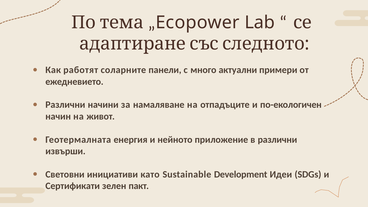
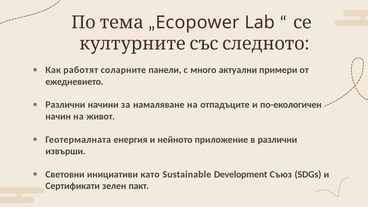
адаптиране: адаптиране -> културните
Идеи: Идеи -> Съюз
